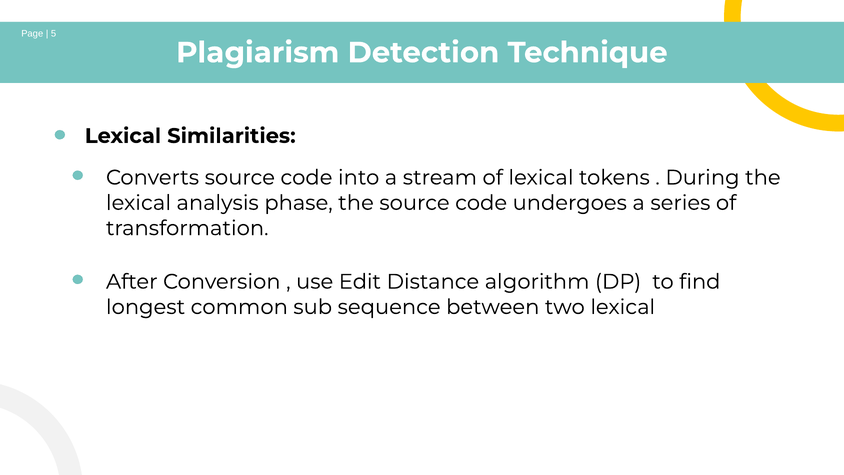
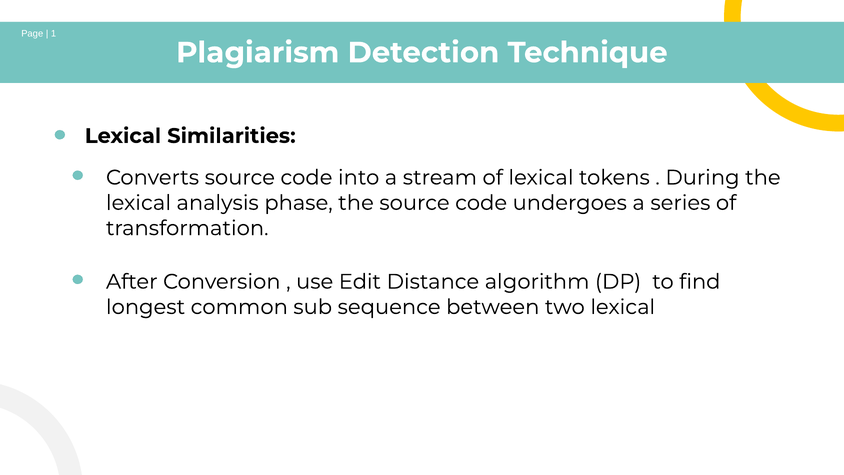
5: 5 -> 1
